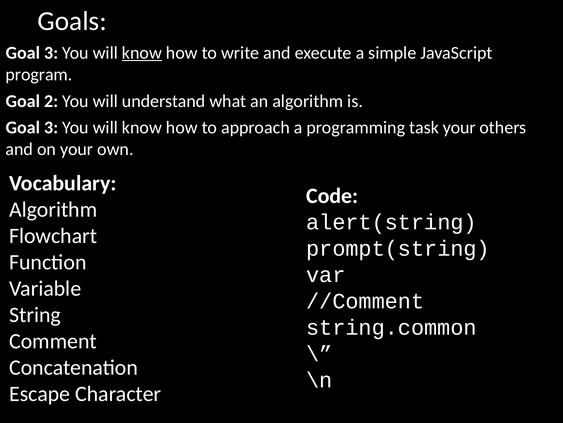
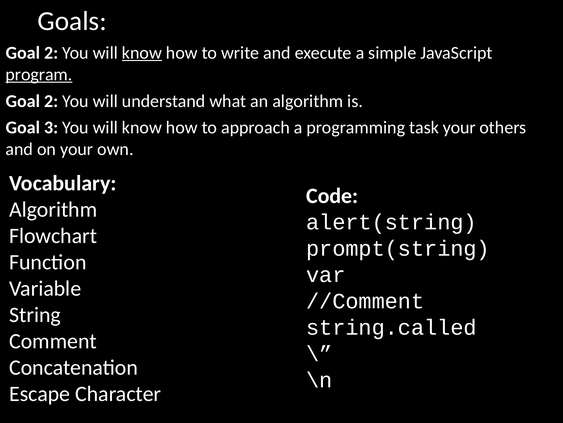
3 at (51, 53): 3 -> 2
program underline: none -> present
string.common: string.common -> string.called
